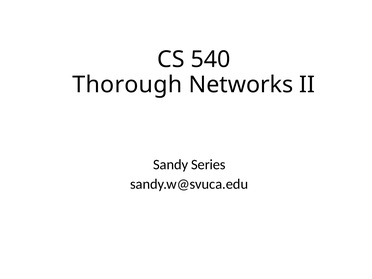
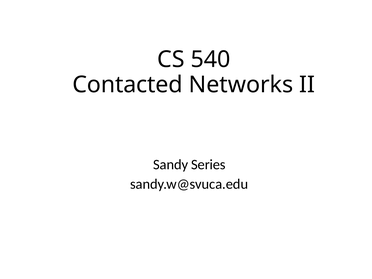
Thorough: Thorough -> Contacted
